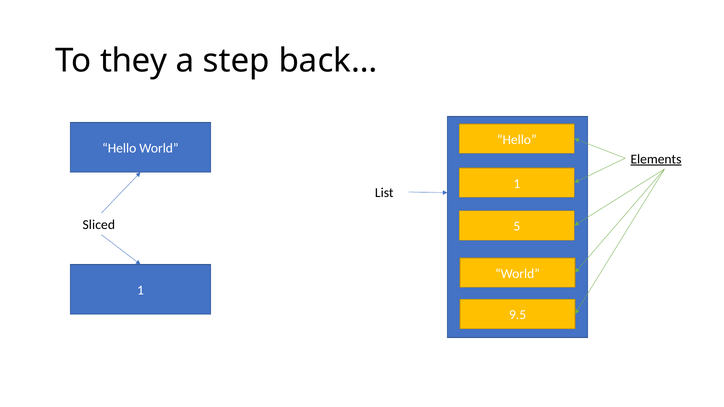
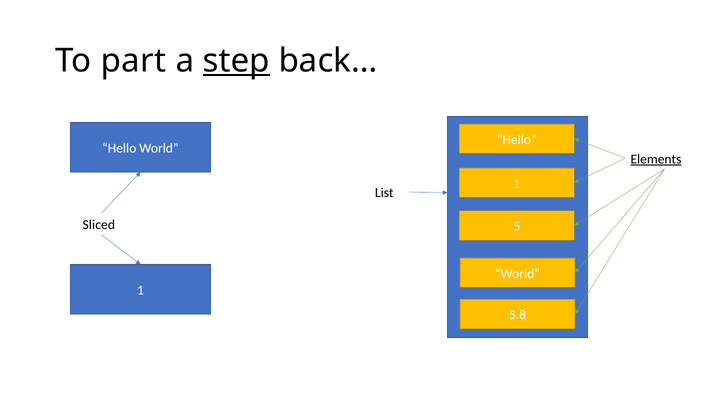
they: they -> part
step underline: none -> present
9.5: 9.5 -> 5.8
